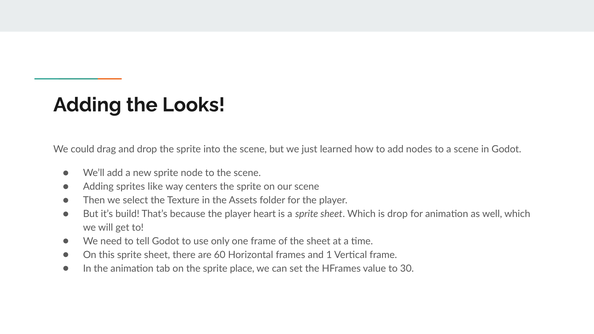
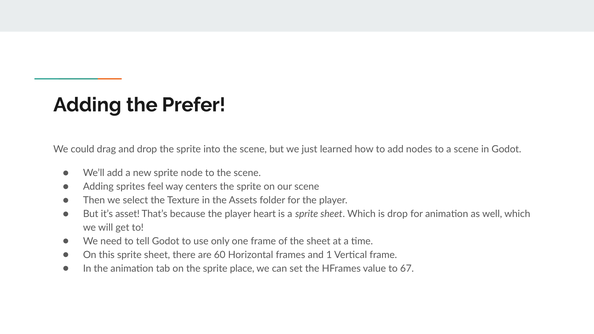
Looks: Looks -> Prefer
like: like -> feel
build: build -> asset
30: 30 -> 67
